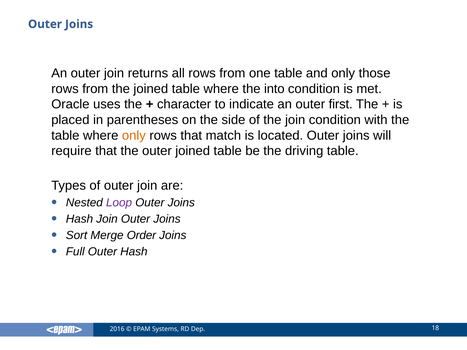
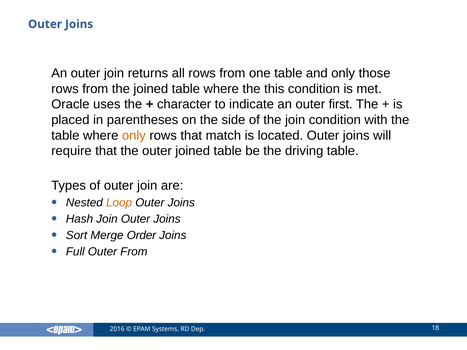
into: into -> this
Loop colour: purple -> orange
Outer Hash: Hash -> From
